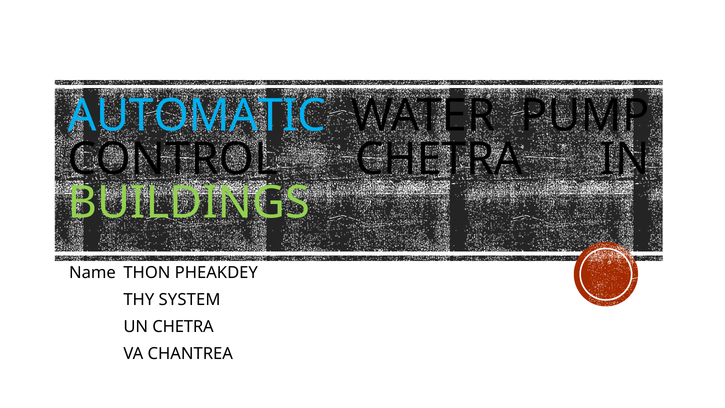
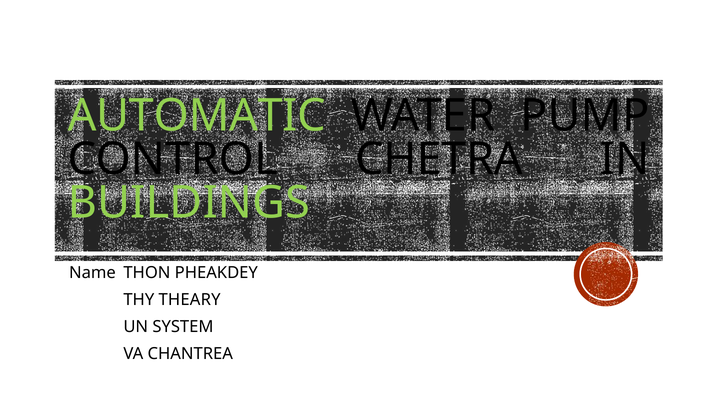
AUTOMATIC colour: light blue -> light green
SYSTEM: SYSTEM -> THEARY
UN CHETRA: CHETRA -> SYSTEM
